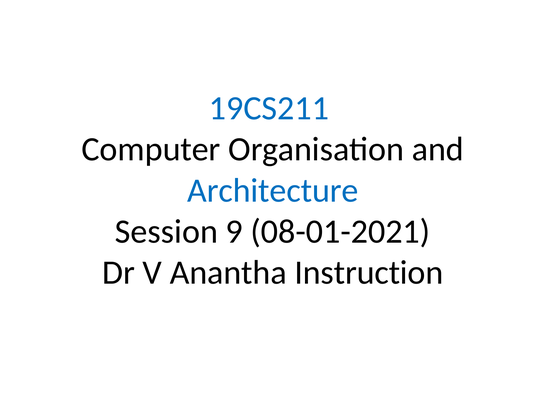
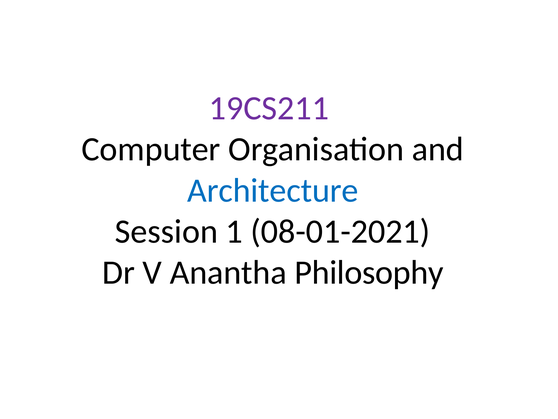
19CS211 colour: blue -> purple
9: 9 -> 1
Instruction: Instruction -> Philosophy
